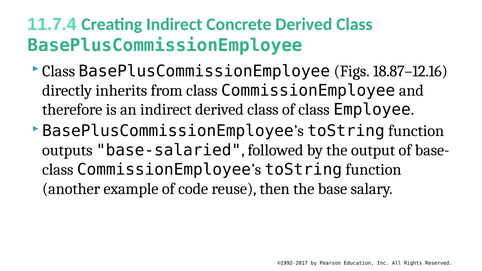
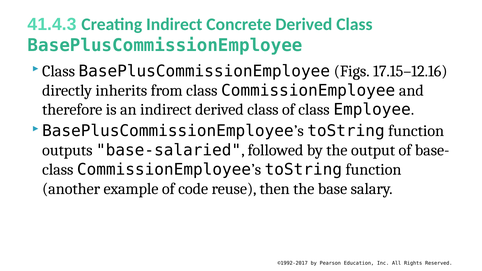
11.7.4: 11.7.4 -> 41.4.3
18.87–12.16: 18.87–12.16 -> 17.15–12.16
